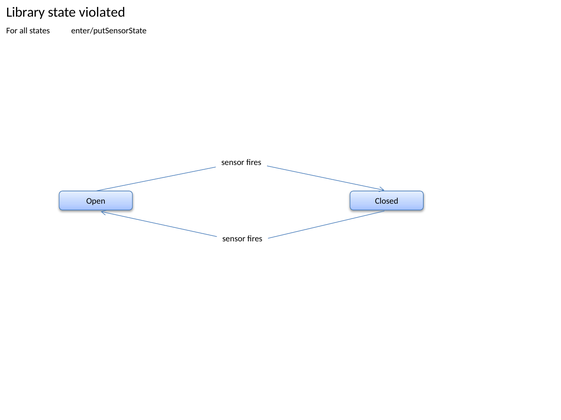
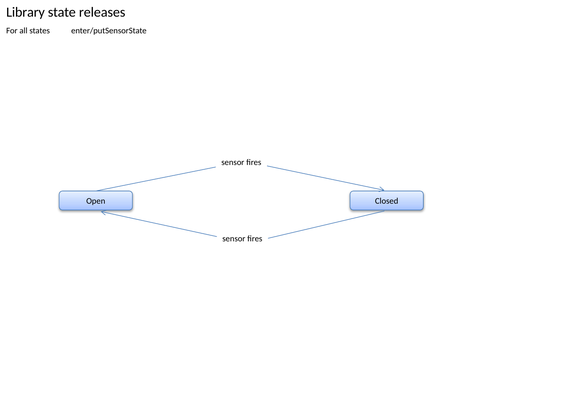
violated: violated -> releases
